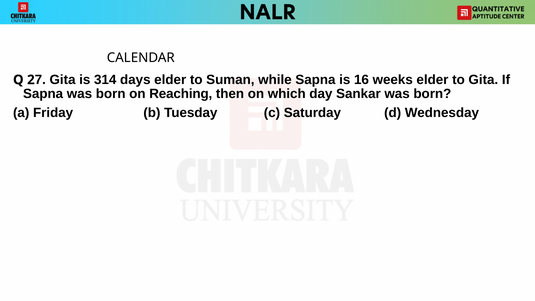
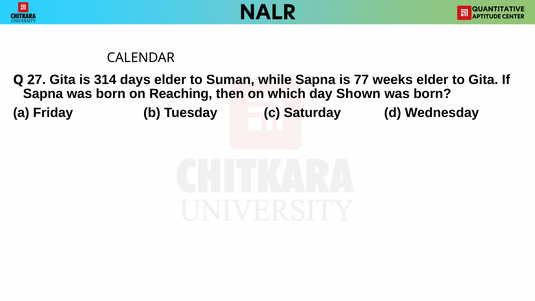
16: 16 -> 77
Sankar: Sankar -> Shown
